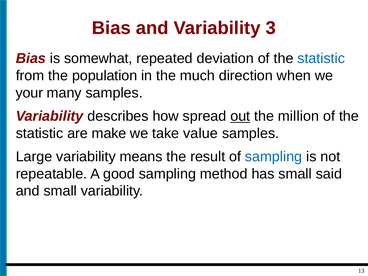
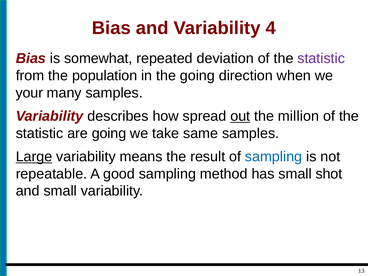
3: 3 -> 4
statistic at (321, 58) colour: blue -> purple
the much: much -> going
are make: make -> going
value: value -> same
Large underline: none -> present
said: said -> shot
